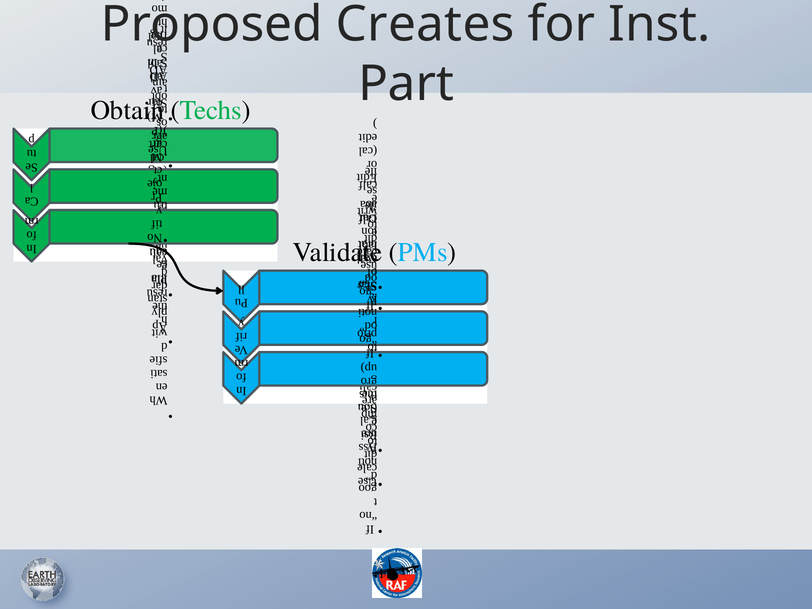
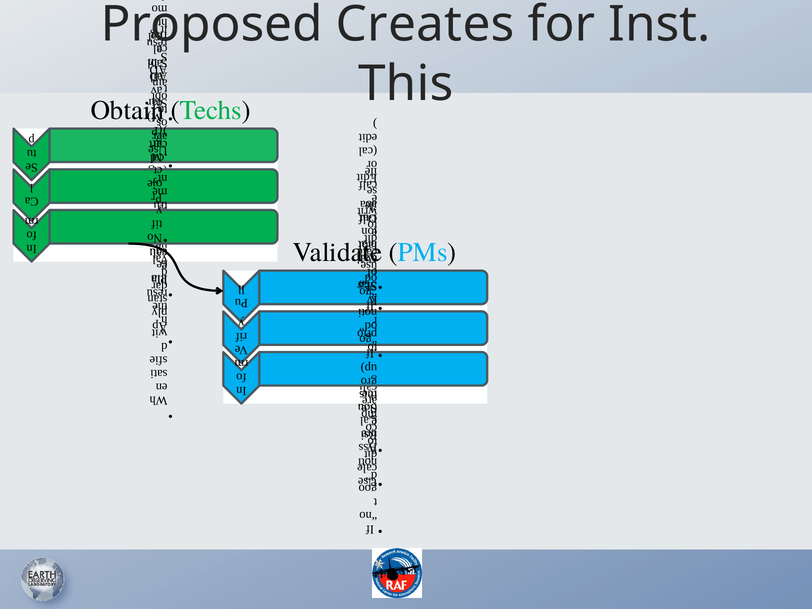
Part: Part -> This
